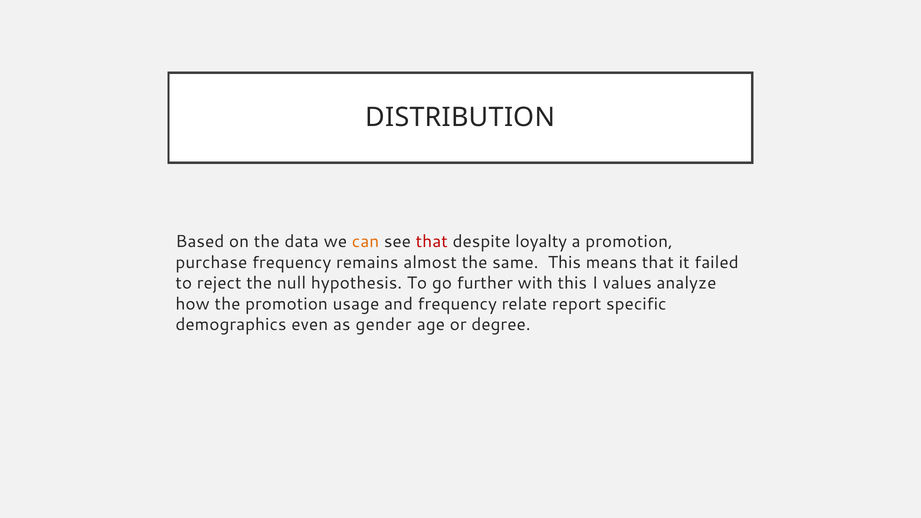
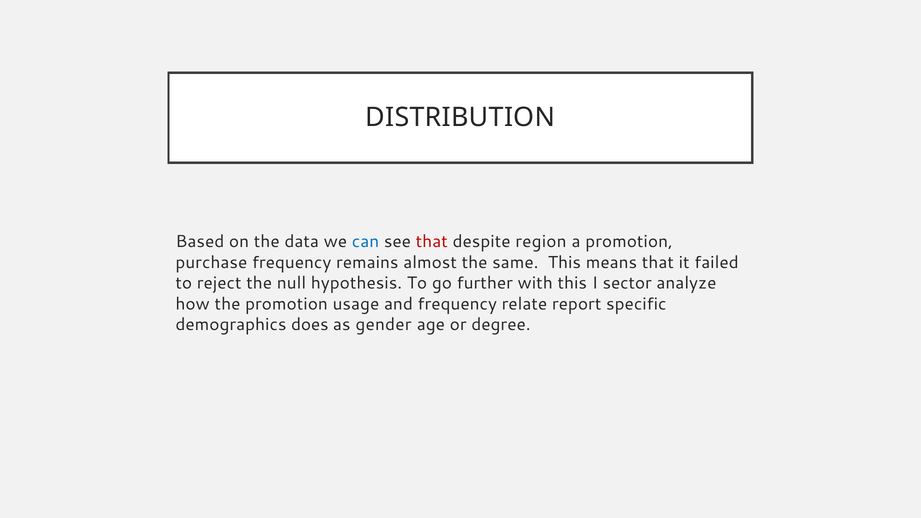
can colour: orange -> blue
loyalty: loyalty -> region
values: values -> sector
even: even -> does
